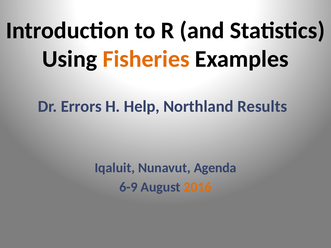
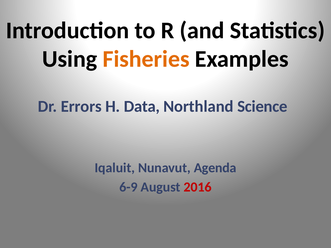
Help: Help -> Data
Results: Results -> Science
2016 colour: orange -> red
